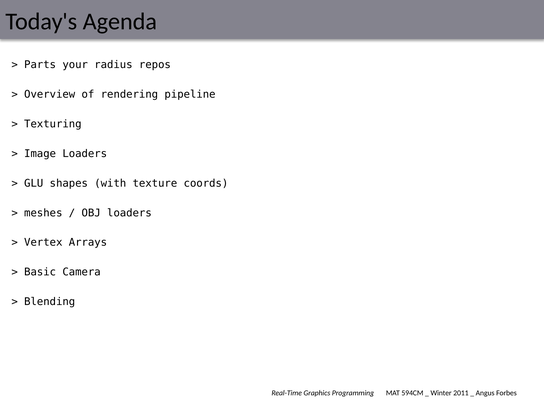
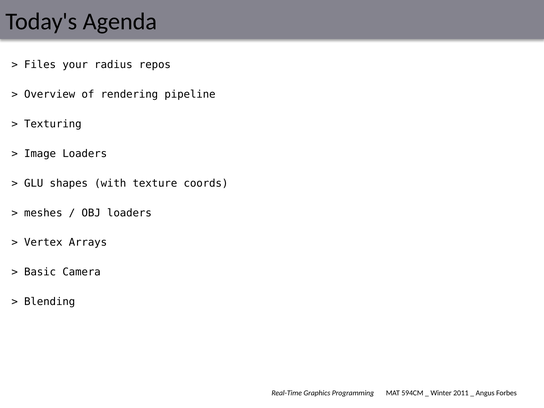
Parts: Parts -> Files
